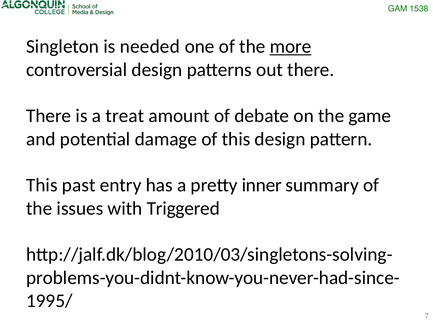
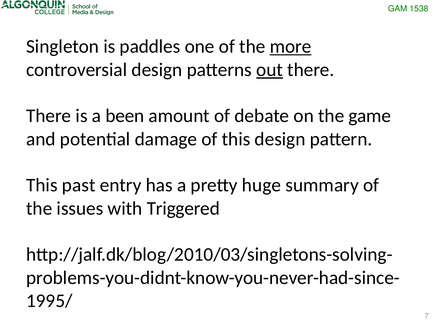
needed: needed -> paddles
out underline: none -> present
treat: treat -> been
inner: inner -> huge
